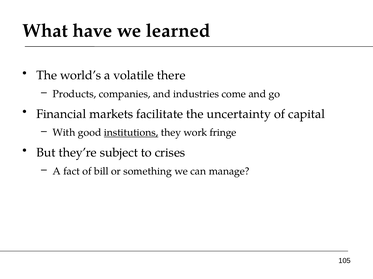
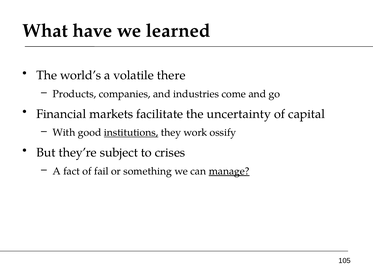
fringe: fringe -> ossify
bill: bill -> fail
manage underline: none -> present
